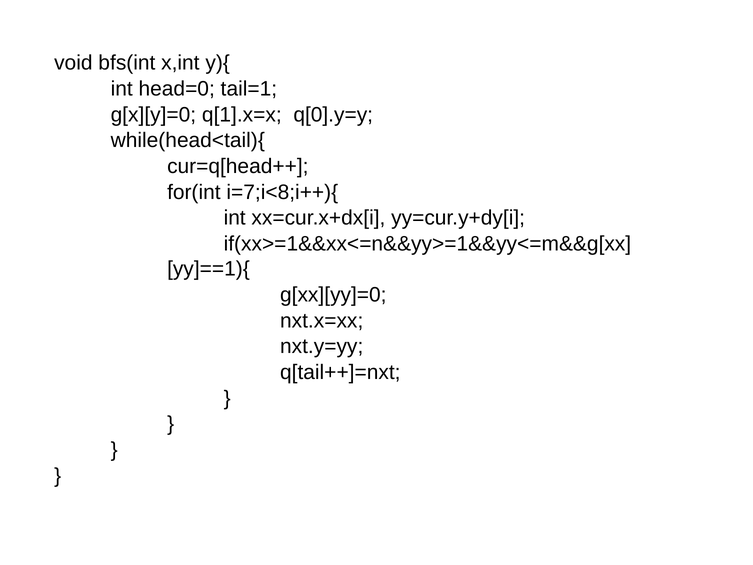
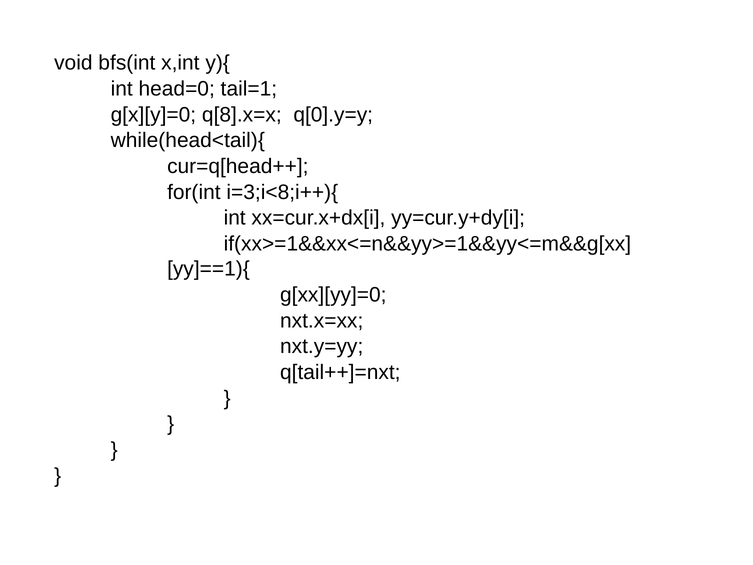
q[1].x=x: q[1].x=x -> q[8].x=x
i=7;i<8;i++){: i=7;i<8;i++){ -> i=3;i<8;i++){
